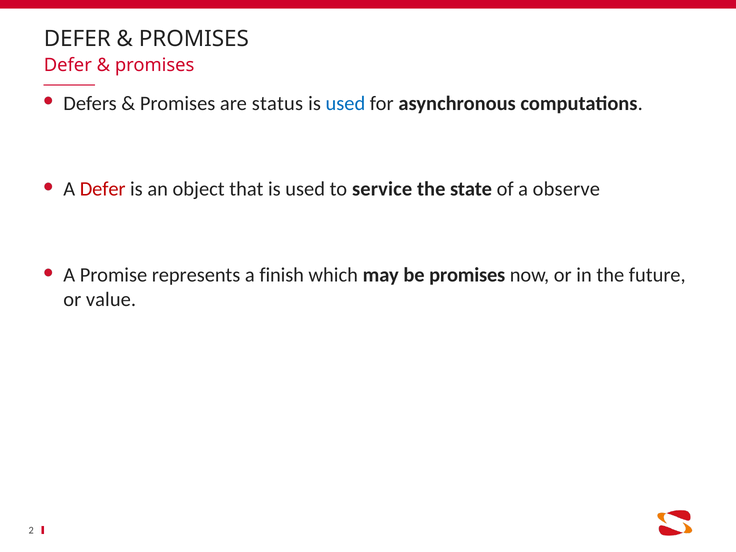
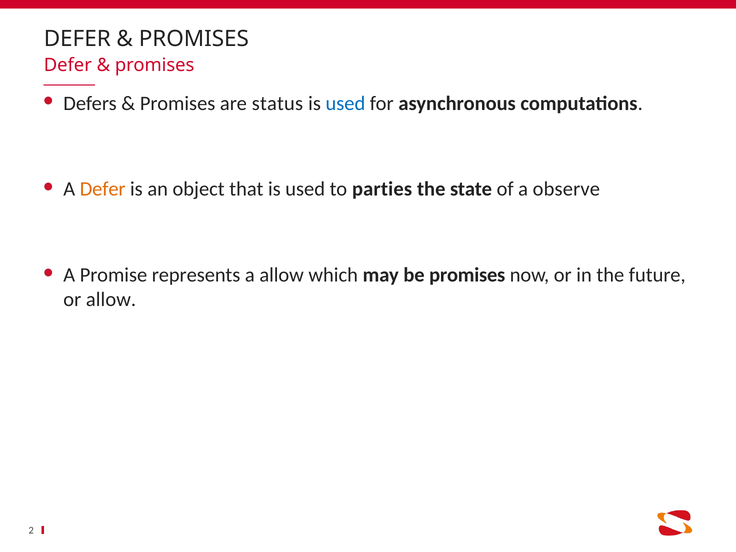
Defer at (103, 189) colour: red -> orange
service: service -> parties
a finish: finish -> allow
or value: value -> allow
